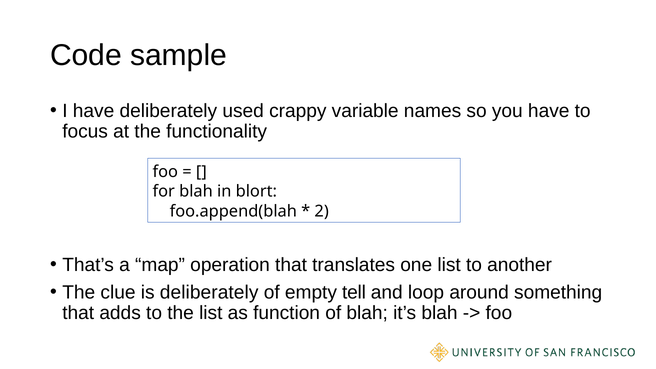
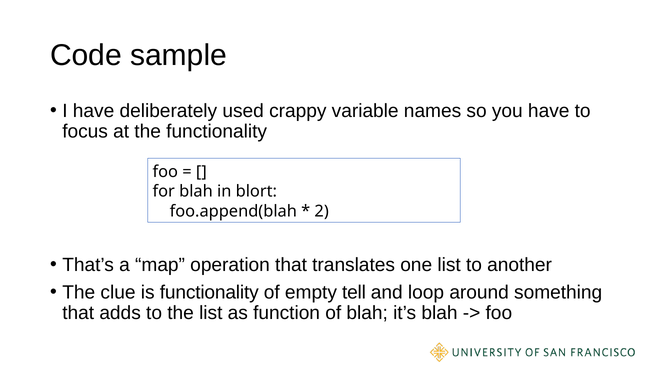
is deliberately: deliberately -> functionality
